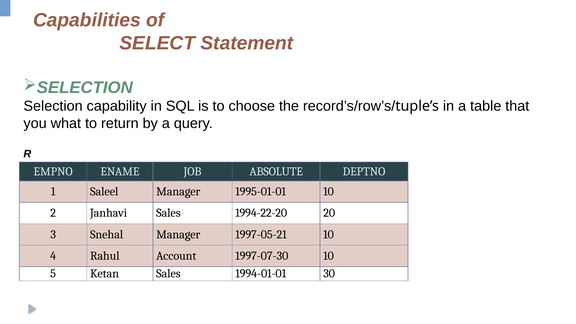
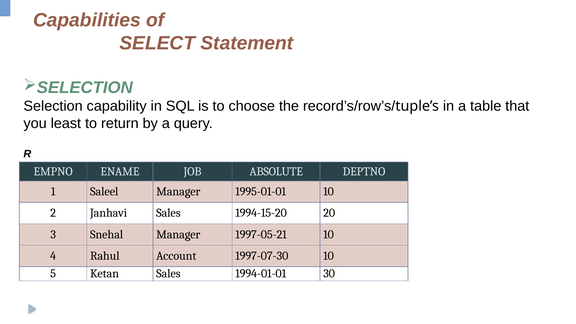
what: what -> least
1994-22-20: 1994-22-20 -> 1994-15-20
